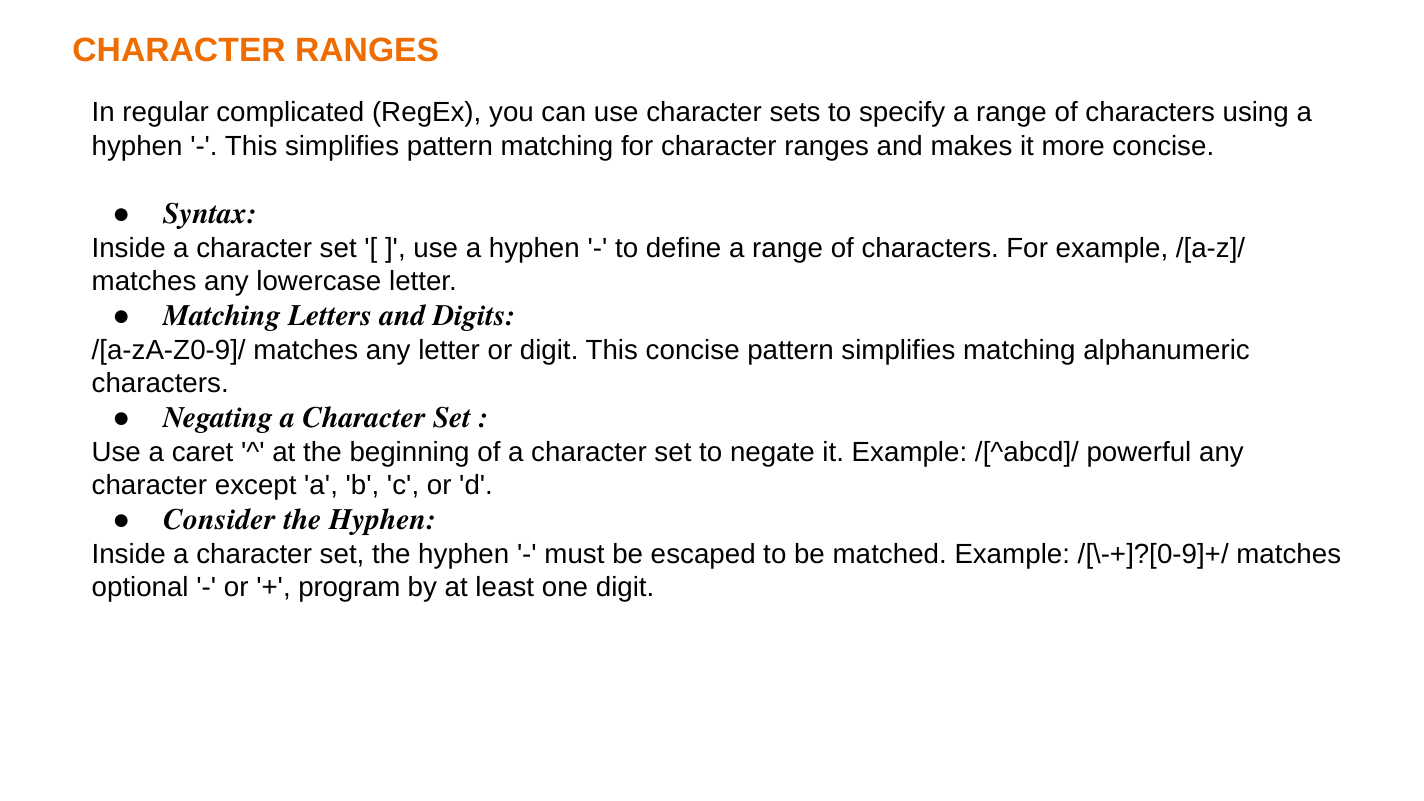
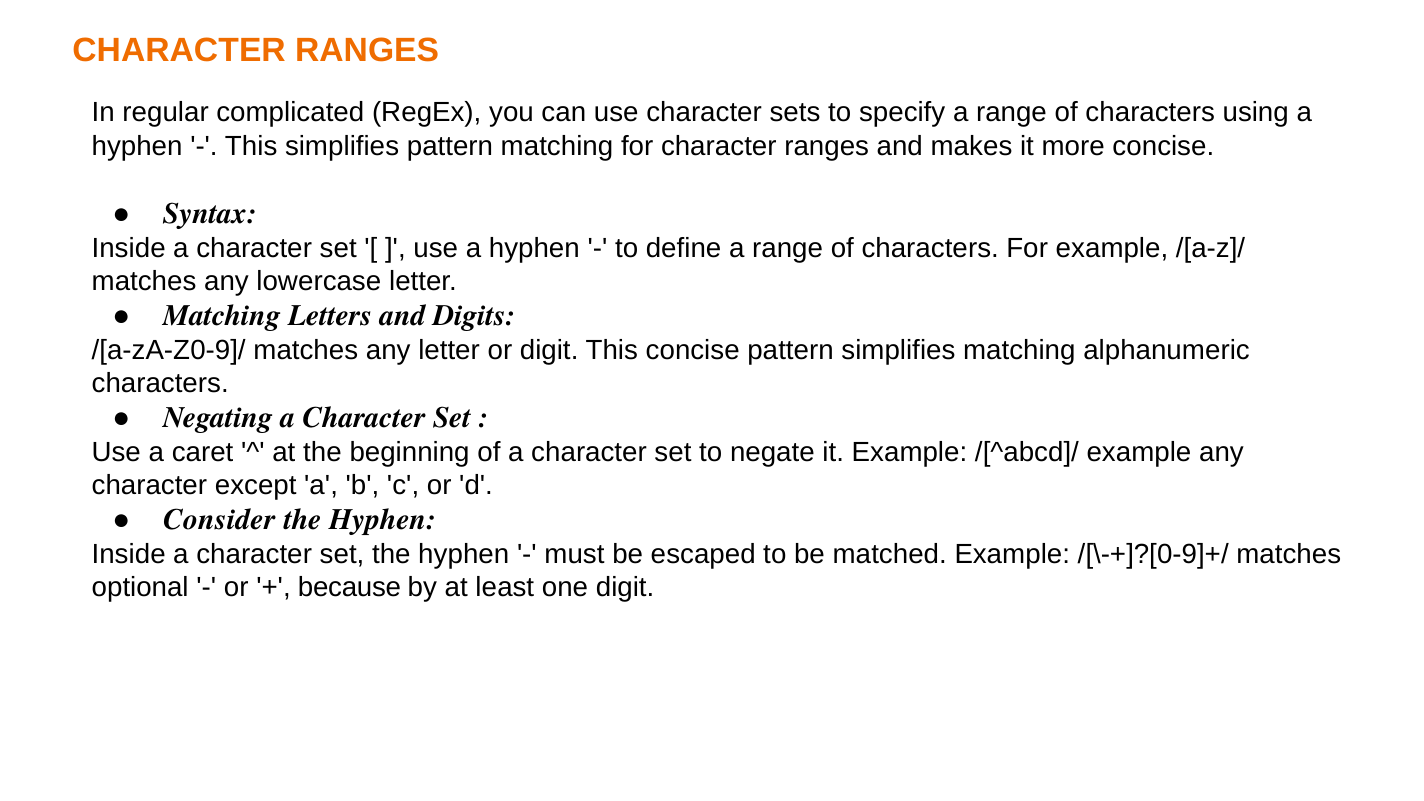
/[^abcd]/ powerful: powerful -> example
program: program -> because
